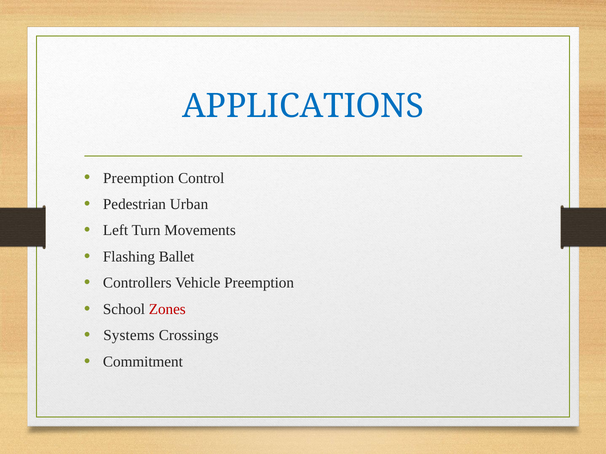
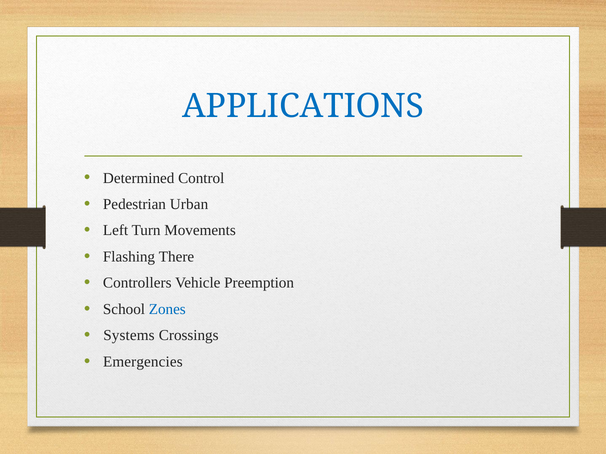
Preemption at (139, 178): Preemption -> Determined
Ballet: Ballet -> There
Zones colour: red -> blue
Commitment: Commitment -> Emergencies
